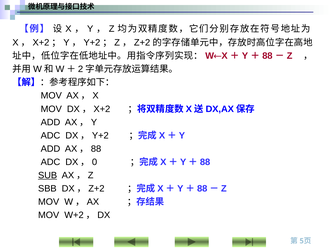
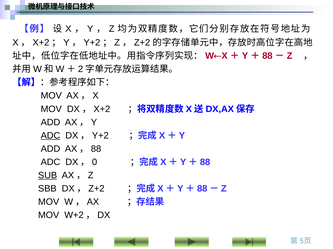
ADC at (50, 136) underline: none -> present
